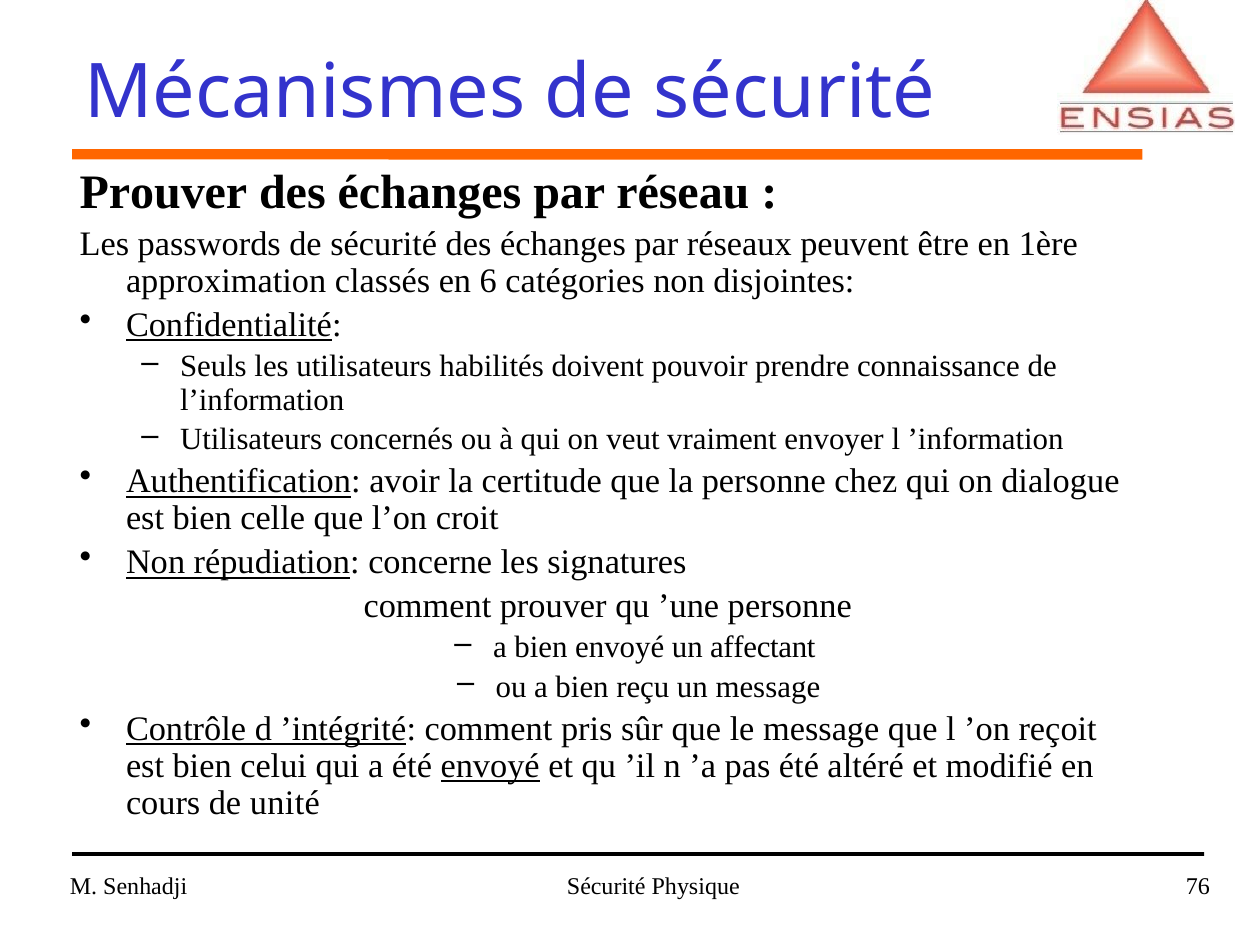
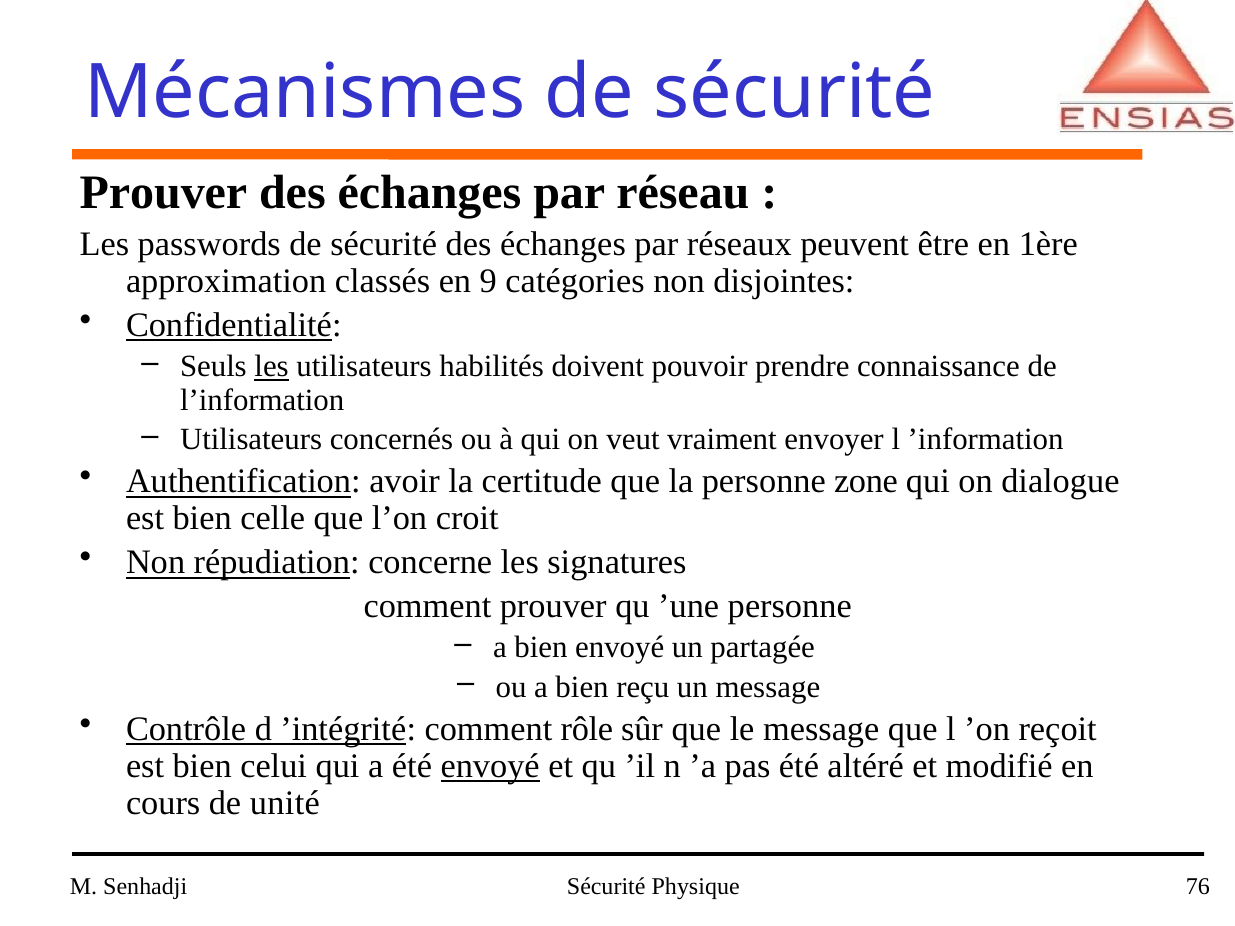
6: 6 -> 9
les at (272, 367) underline: none -> present
chez: chez -> zone
affectant: affectant -> partagée
pris: pris -> rôle
